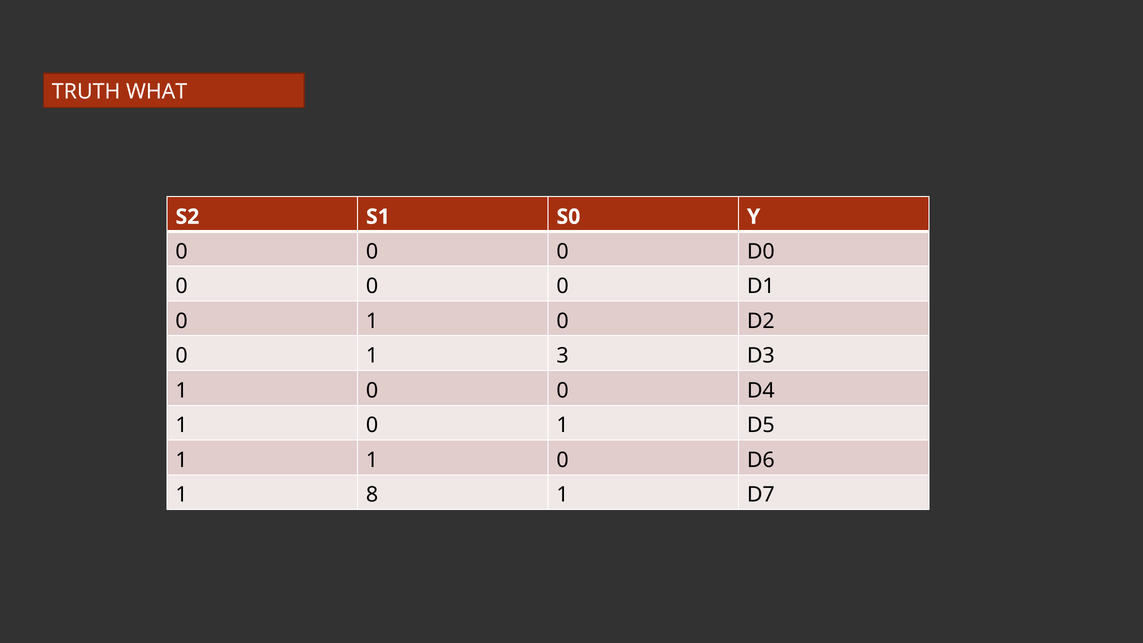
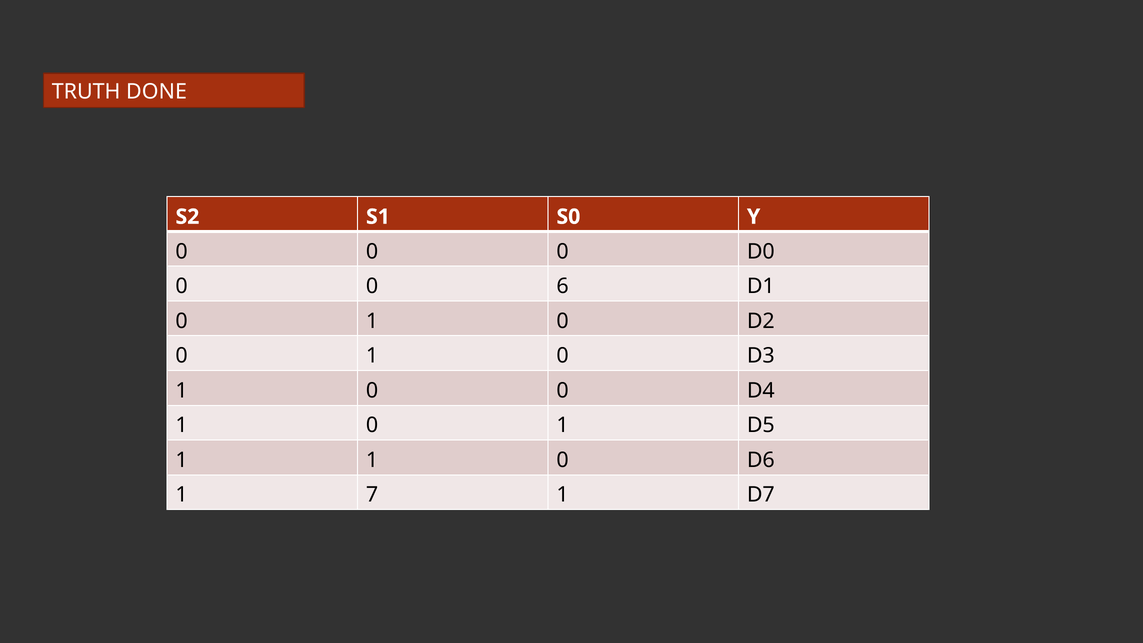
WHAT: WHAT -> DONE
0 at (563, 286): 0 -> 6
3 at (563, 356): 3 -> 0
8: 8 -> 7
